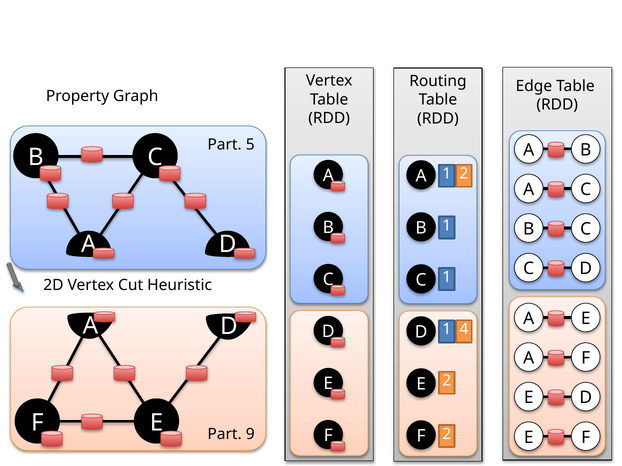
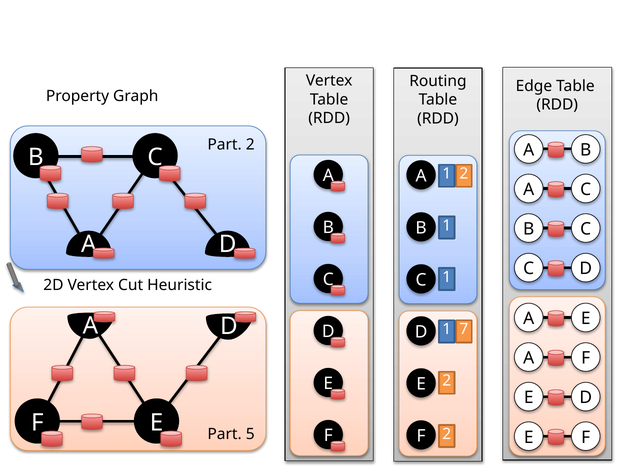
5 at (250, 145): 5 -> 2
4: 4 -> 7
9: 9 -> 5
